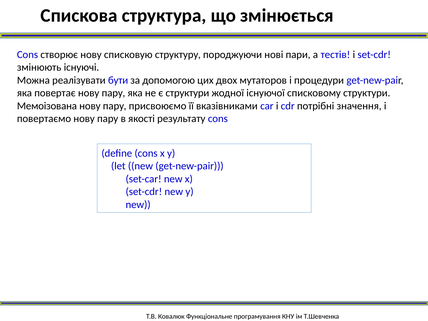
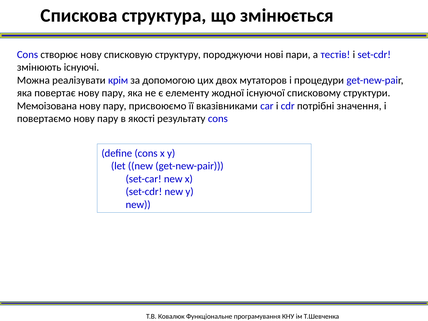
бути: бути -> крім
є структури: структури -> елементу
